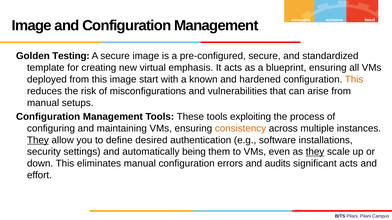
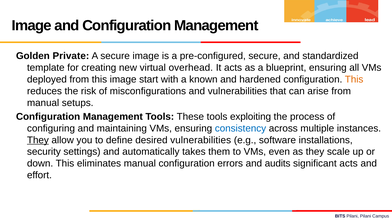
Testing: Testing -> Private
emphasis: emphasis -> overhead
consistency colour: orange -> blue
desired authentication: authentication -> vulnerabilities
being: being -> takes
they at (315, 152) underline: present -> none
